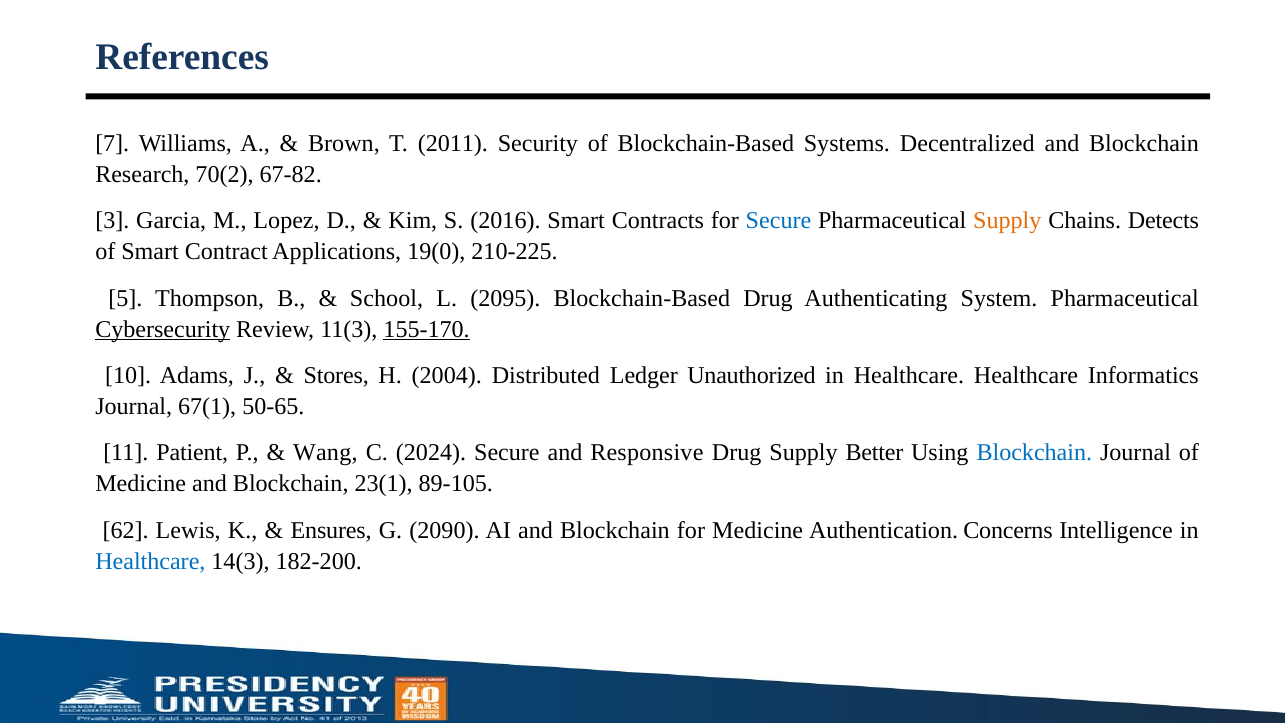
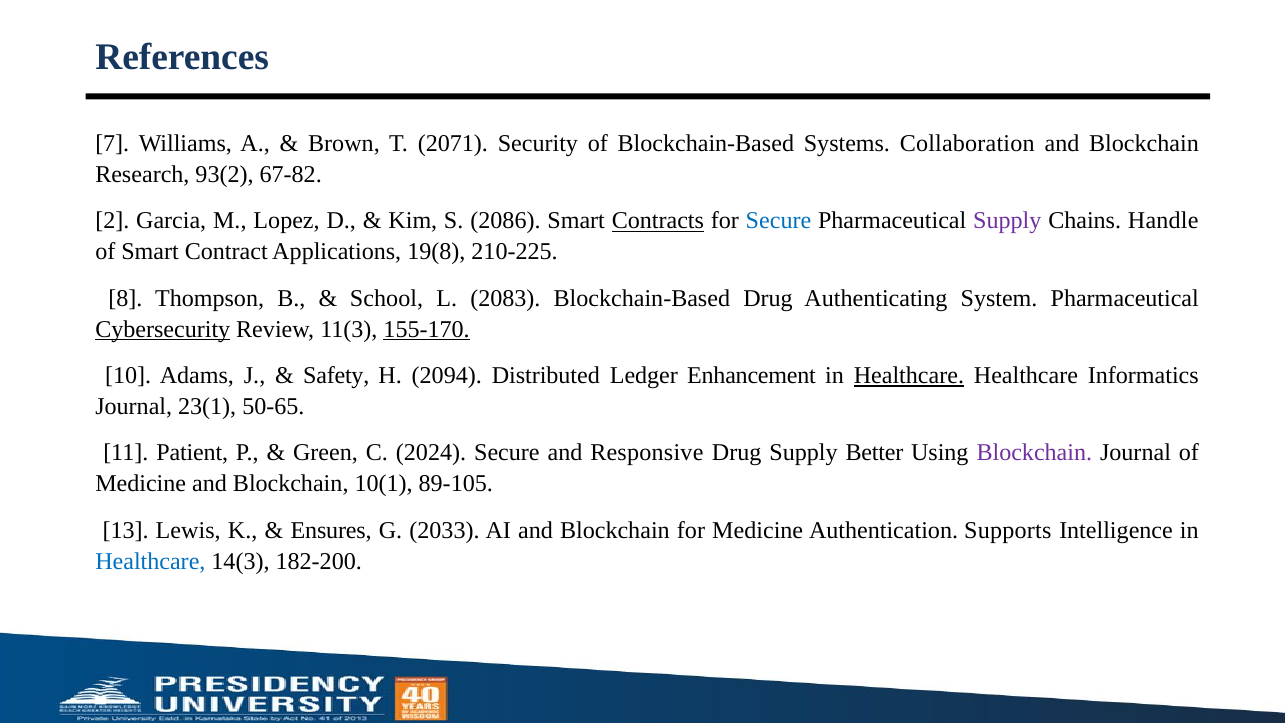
2011: 2011 -> 2071
Decentralized: Decentralized -> Collaboration
70(2: 70(2 -> 93(2
3: 3 -> 2
2016: 2016 -> 2086
Contracts underline: none -> present
Supply at (1007, 221) colour: orange -> purple
Detects: Detects -> Handle
19(0: 19(0 -> 19(8
5: 5 -> 8
2095: 2095 -> 2083
Stores: Stores -> Safety
2004: 2004 -> 2094
Unauthorized: Unauthorized -> Enhancement
Healthcare at (909, 376) underline: none -> present
67(1: 67(1 -> 23(1
Wang: Wang -> Green
Blockchain at (1034, 453) colour: blue -> purple
23(1: 23(1 -> 10(1
62: 62 -> 13
2090: 2090 -> 2033
Concerns: Concerns -> Supports
